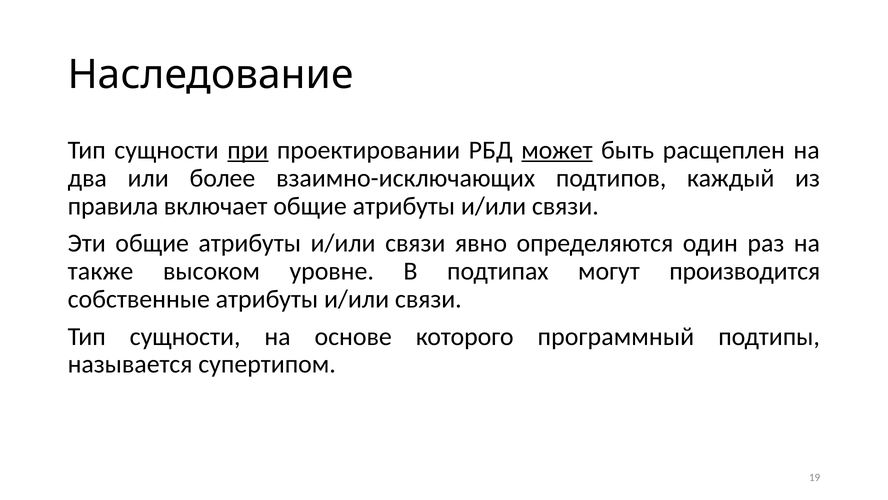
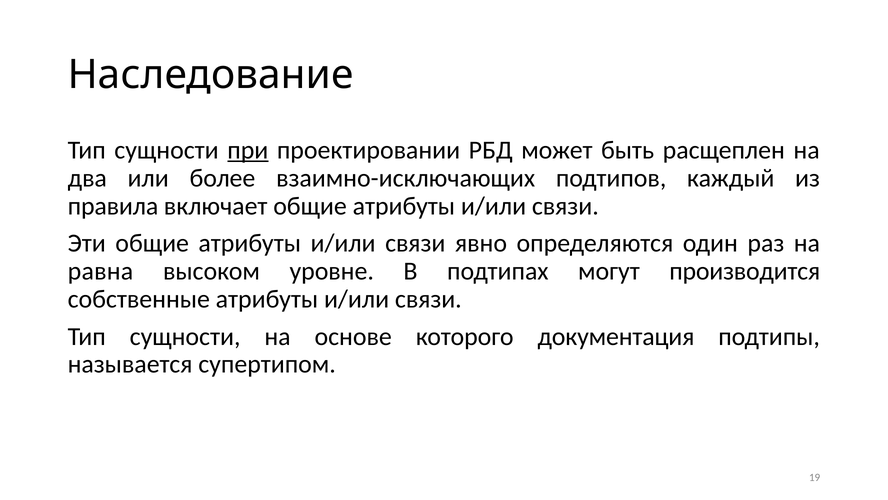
может underline: present -> none
также: также -> равна
программный: программный -> документация
